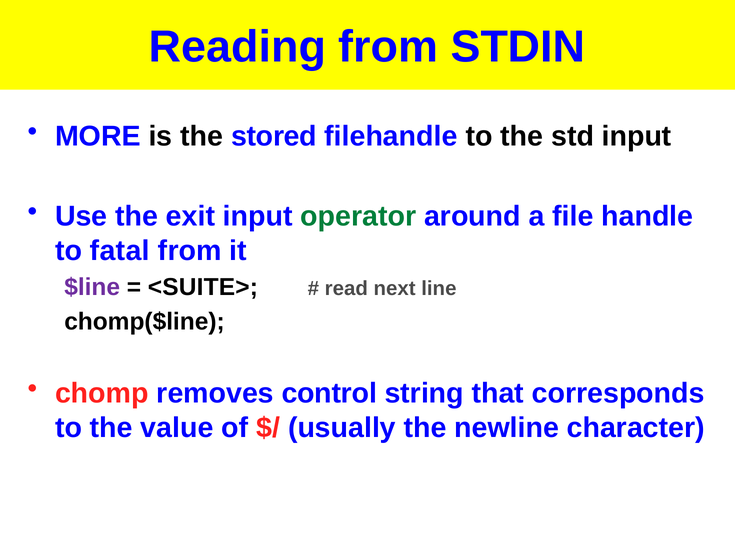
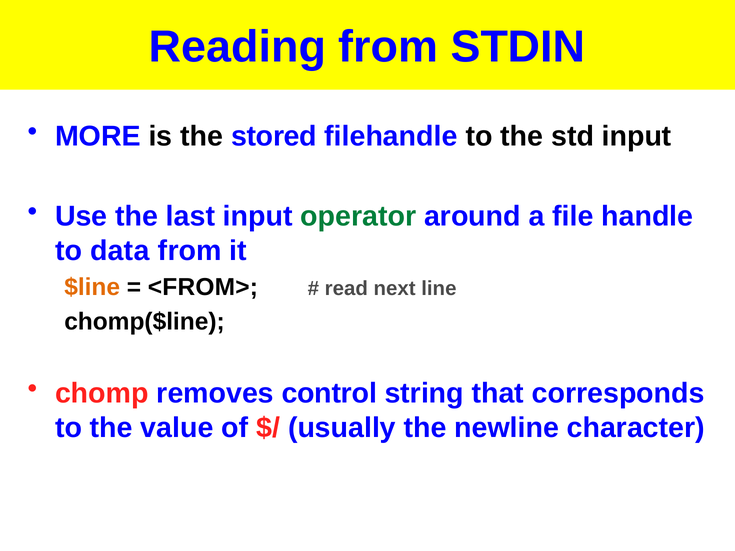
exit: exit -> last
fatal: fatal -> data
$line colour: purple -> orange
<SUITE>: <SUITE> -> <FROM>
